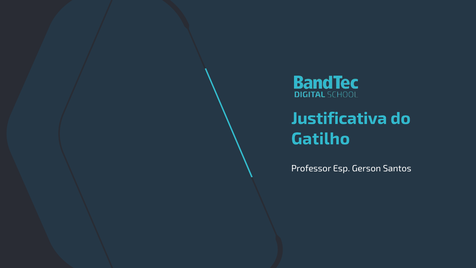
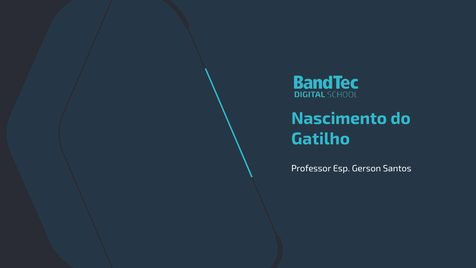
Justificativa: Justificativa -> Nascimento
